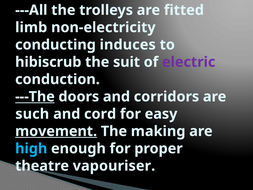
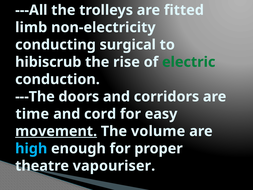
induces: induces -> surgical
suit: suit -> rise
electric colour: purple -> green
---The underline: present -> none
such: such -> time
making: making -> volume
